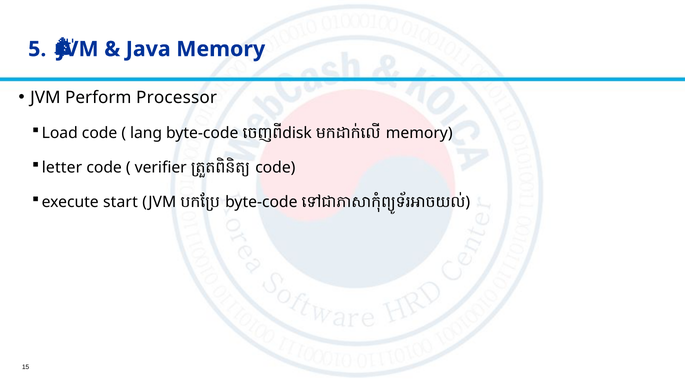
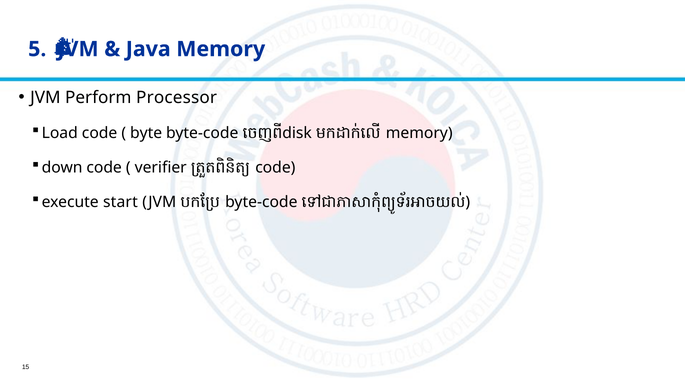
lang: lang -> byte
letter: letter -> down
